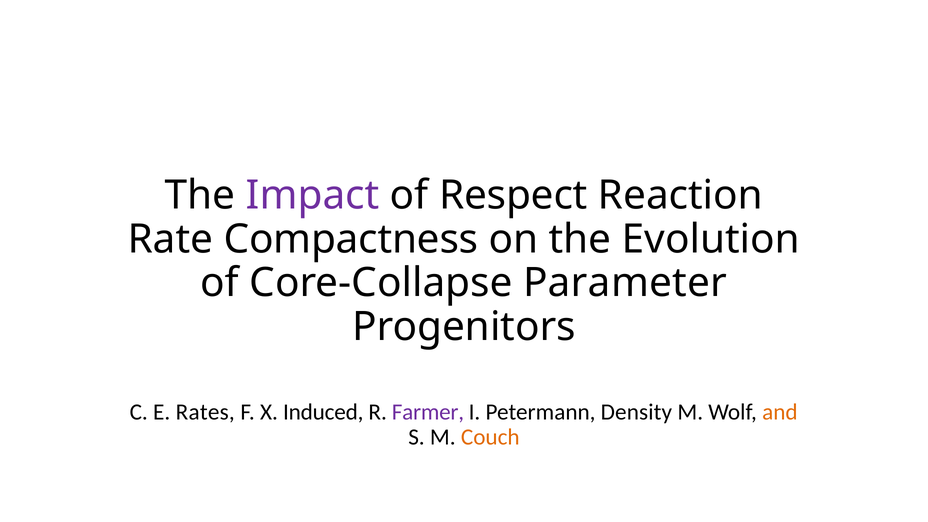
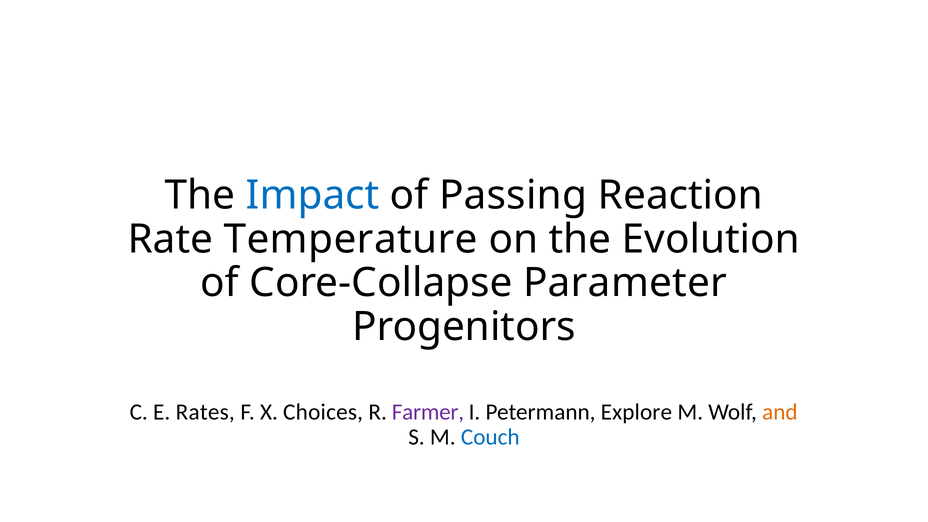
Impact colour: purple -> blue
Respect: Respect -> Passing
Compactness: Compactness -> Temperature
Induced: Induced -> Choices
Density: Density -> Explore
Couch colour: orange -> blue
